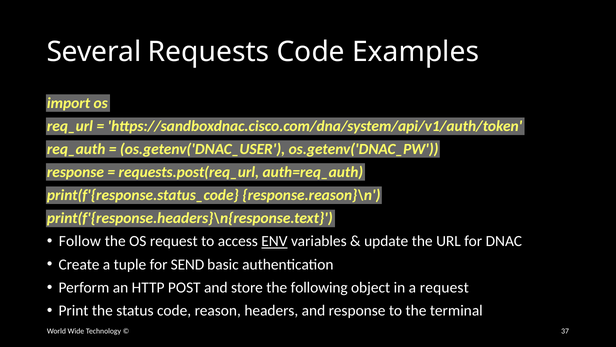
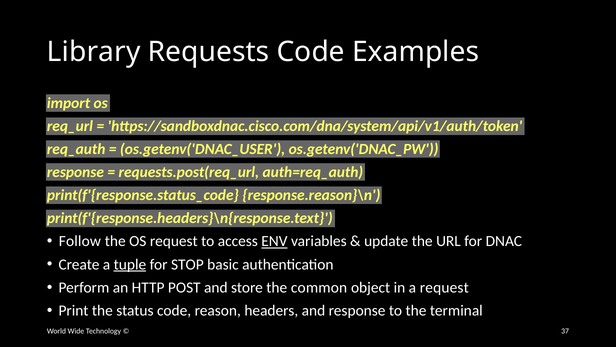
Several: Several -> Library
tuple underline: none -> present
SEND: SEND -> STOP
following: following -> common
